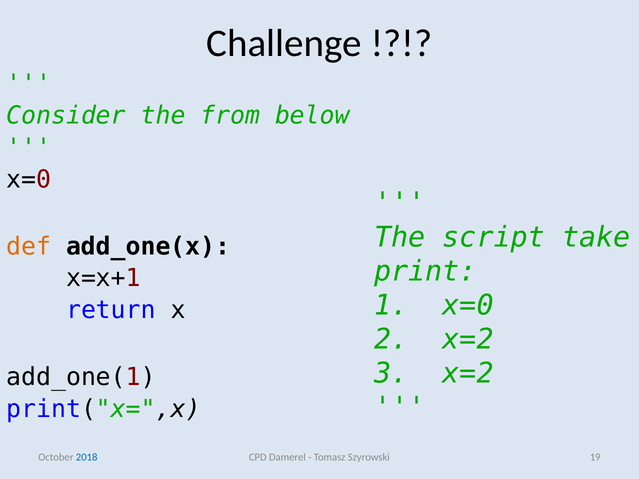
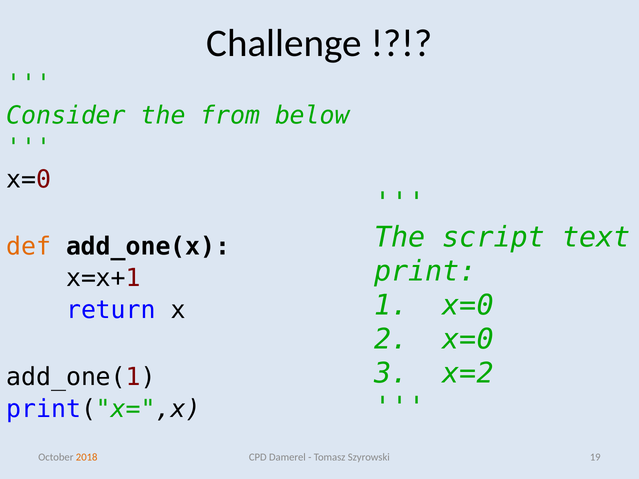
take: take -> text
2 x=2: x=2 -> x=0
2018 colour: blue -> orange
